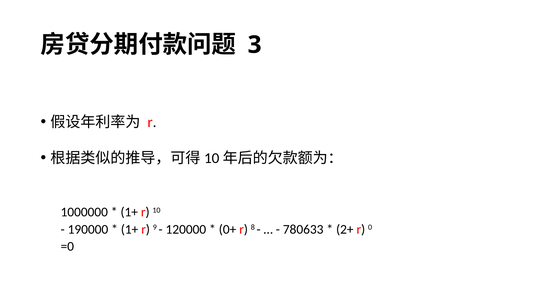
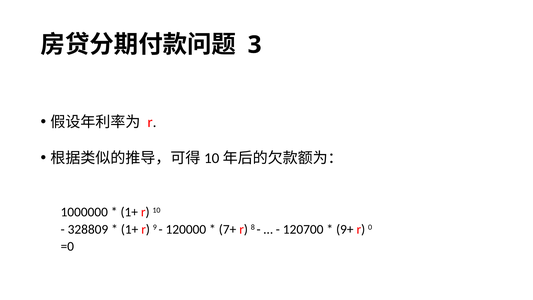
190000: 190000 -> 328809
0+: 0+ -> 7+
780633: 780633 -> 120700
2+: 2+ -> 9+
